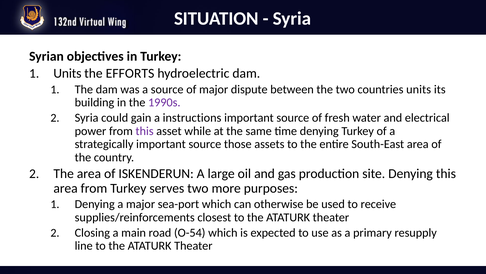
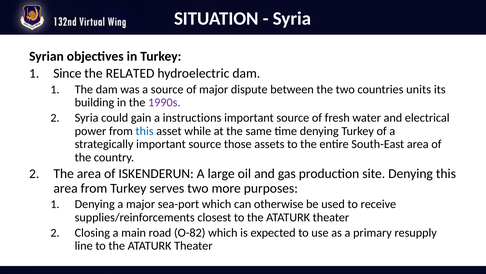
Units at (67, 73): Units -> Since
EFFORTS: EFFORTS -> RELATED
this at (145, 131) colour: purple -> blue
O-54: O-54 -> O-82
